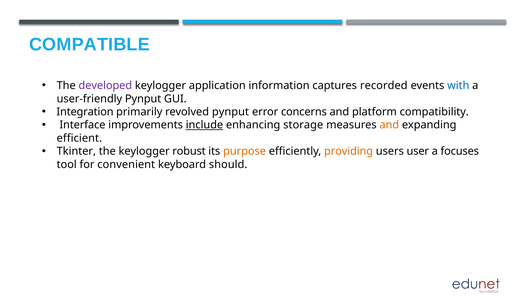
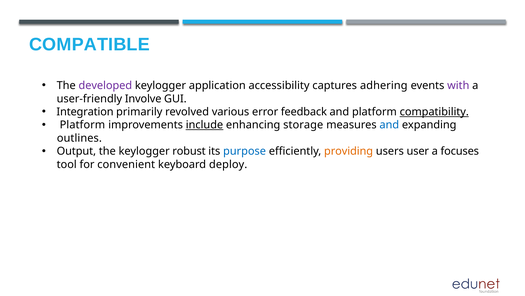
information: information -> accessibility
recorded: recorded -> adhering
with colour: blue -> purple
user-friendly Pynput: Pynput -> Involve
revolved pynput: pynput -> various
concerns: concerns -> feedback
compatibility underline: none -> present
Interface at (82, 125): Interface -> Platform
and at (389, 125) colour: orange -> blue
efficient: efficient -> outlines
Tkinter: Tkinter -> Output
purpose colour: orange -> blue
should: should -> deploy
